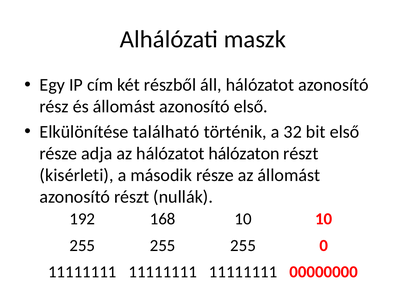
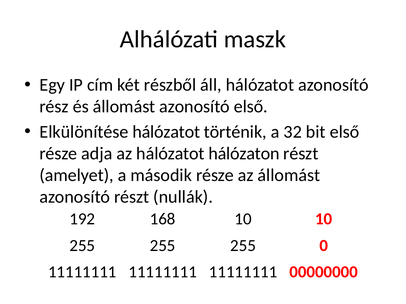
Elkülönítése található: található -> hálózatot
kisérleti: kisérleti -> amelyet
